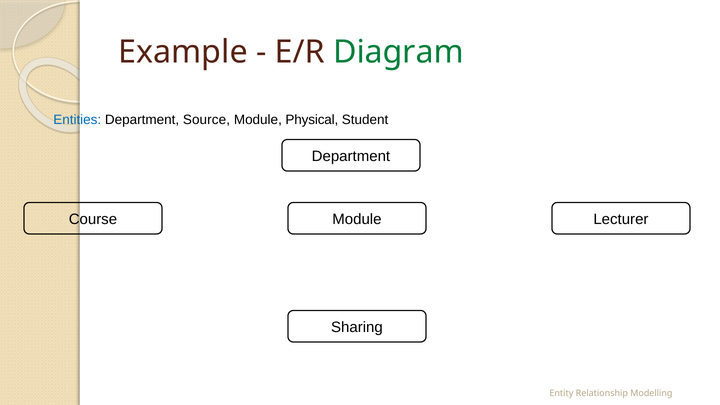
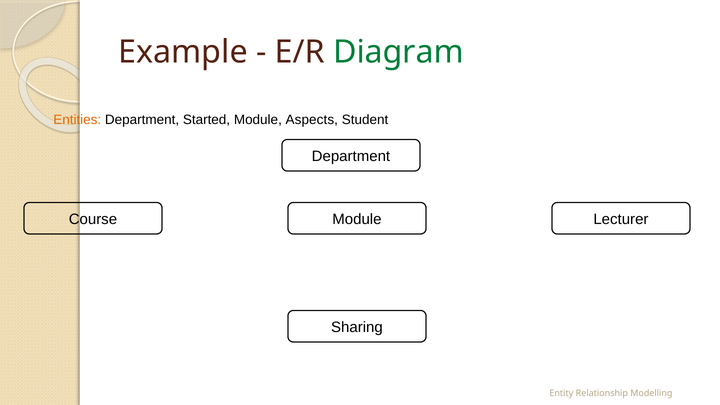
Entities colour: blue -> orange
Source: Source -> Started
Physical: Physical -> Aspects
